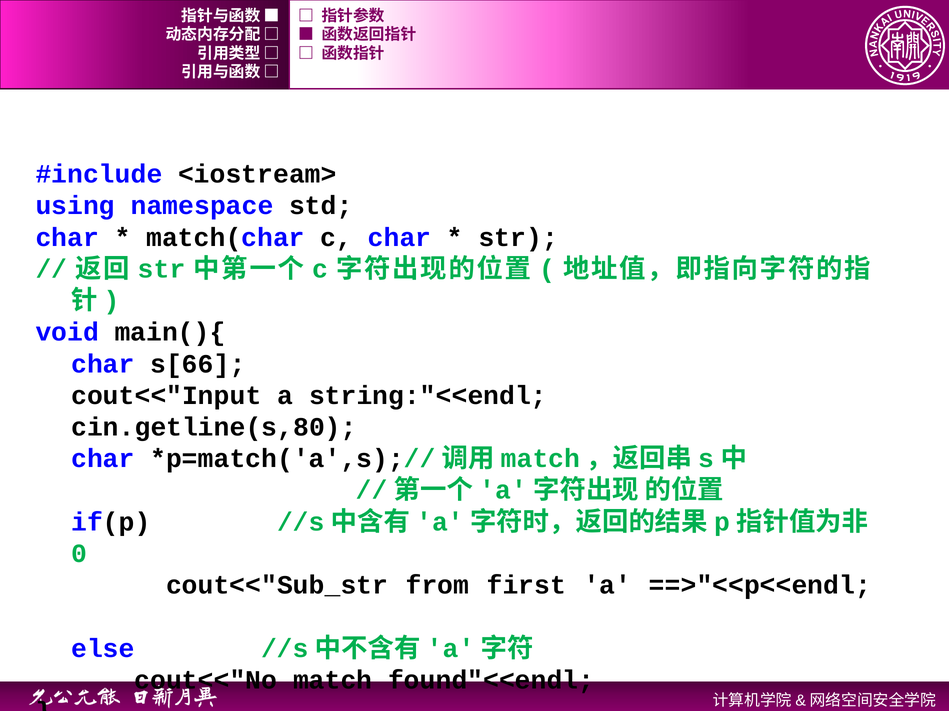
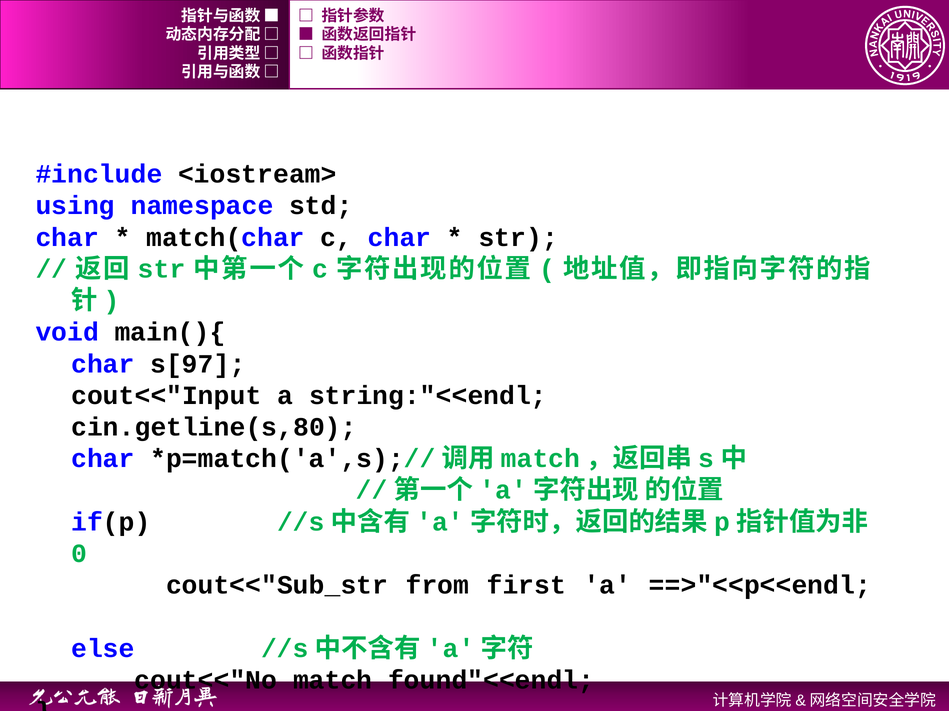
s[66: s[66 -> s[97
